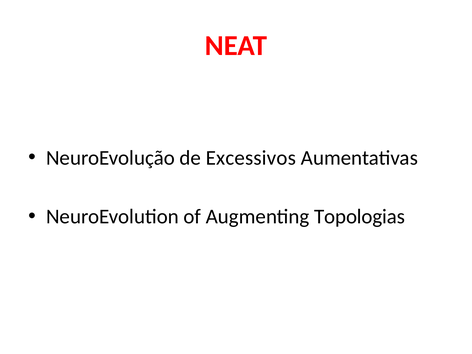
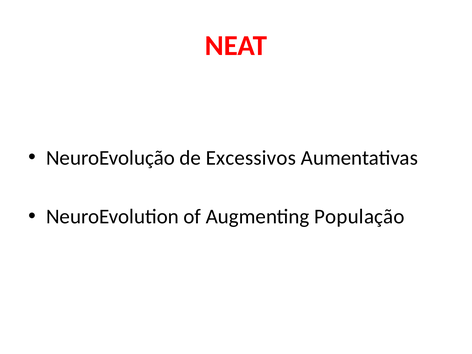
Topologias: Topologias -> População
